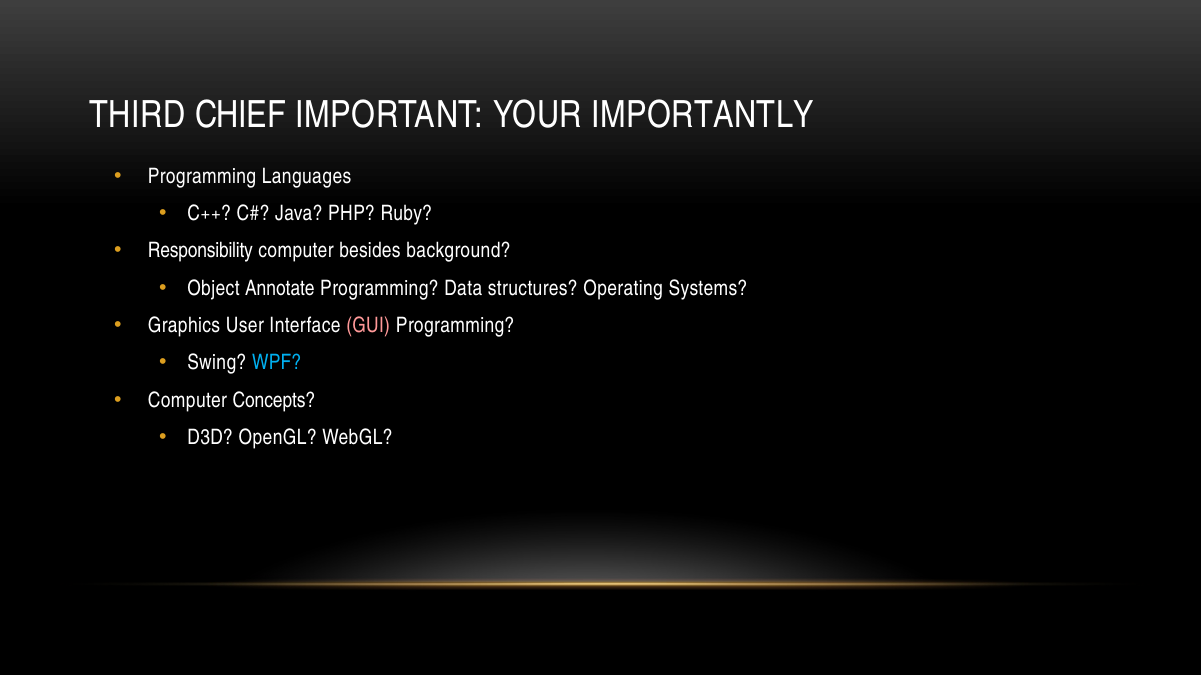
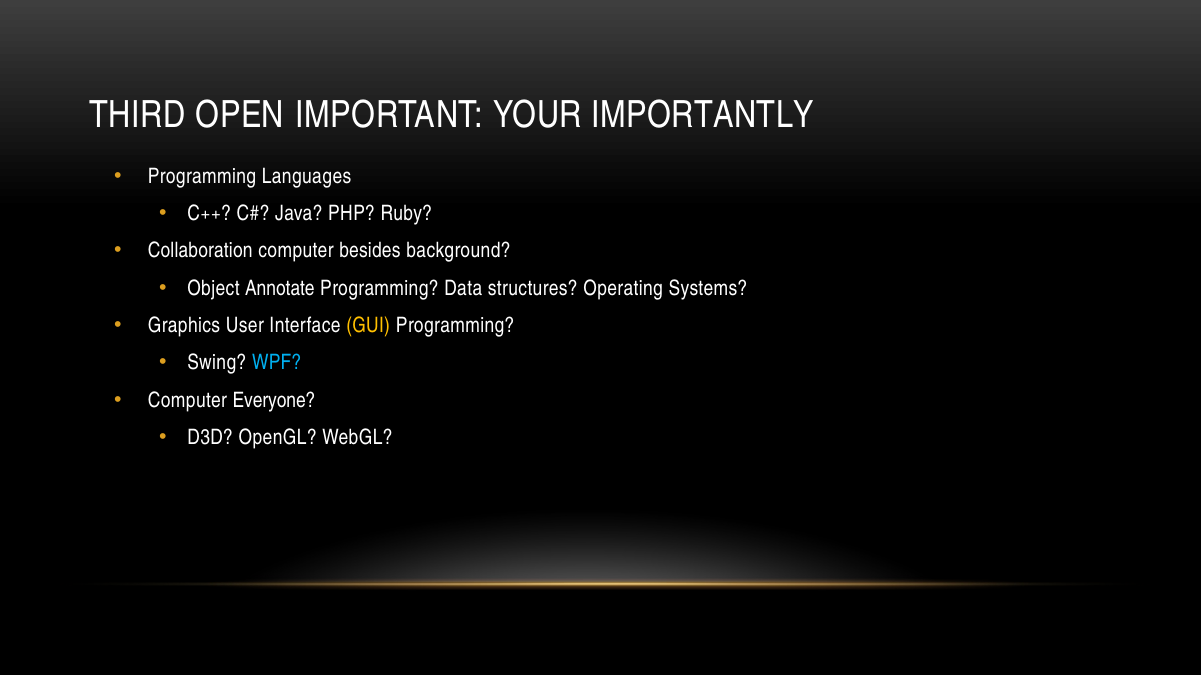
CHIEF: CHIEF -> OPEN
Responsibility: Responsibility -> Collaboration
GUI colour: pink -> yellow
Concepts: Concepts -> Everyone
